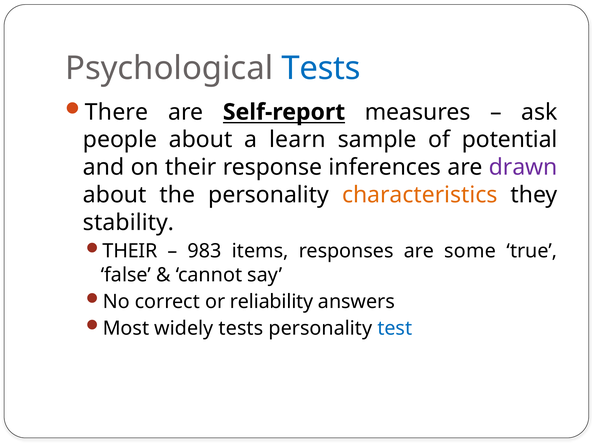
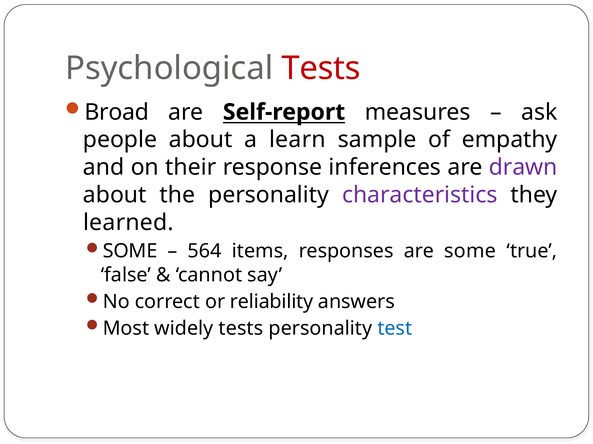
Tests at (321, 69) colour: blue -> red
There: There -> Broad
potential: potential -> empathy
characteristics colour: orange -> purple
stability: stability -> learned
THEIR at (130, 252): THEIR -> SOME
983: 983 -> 564
